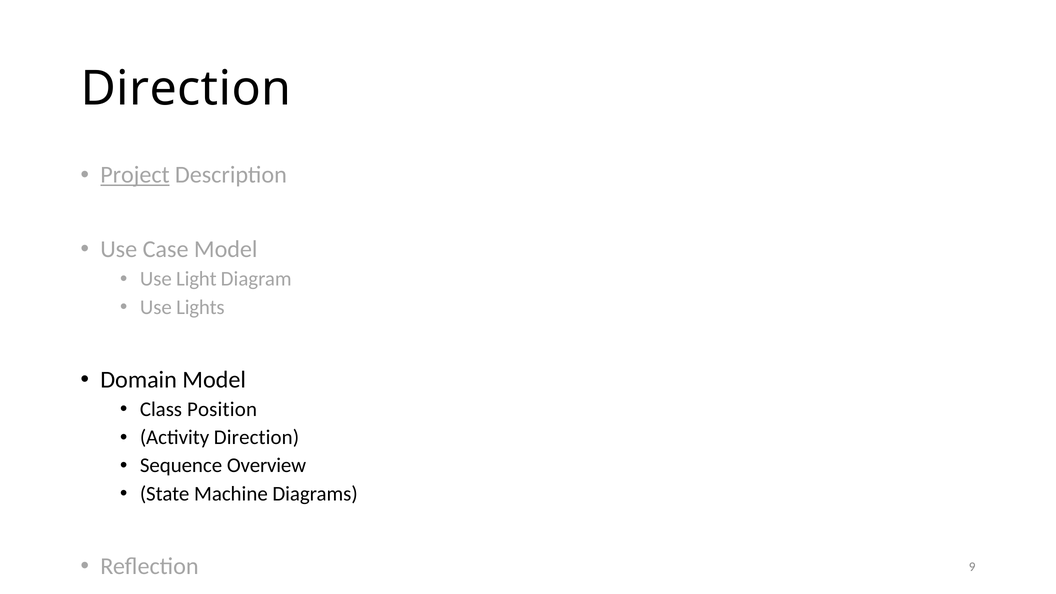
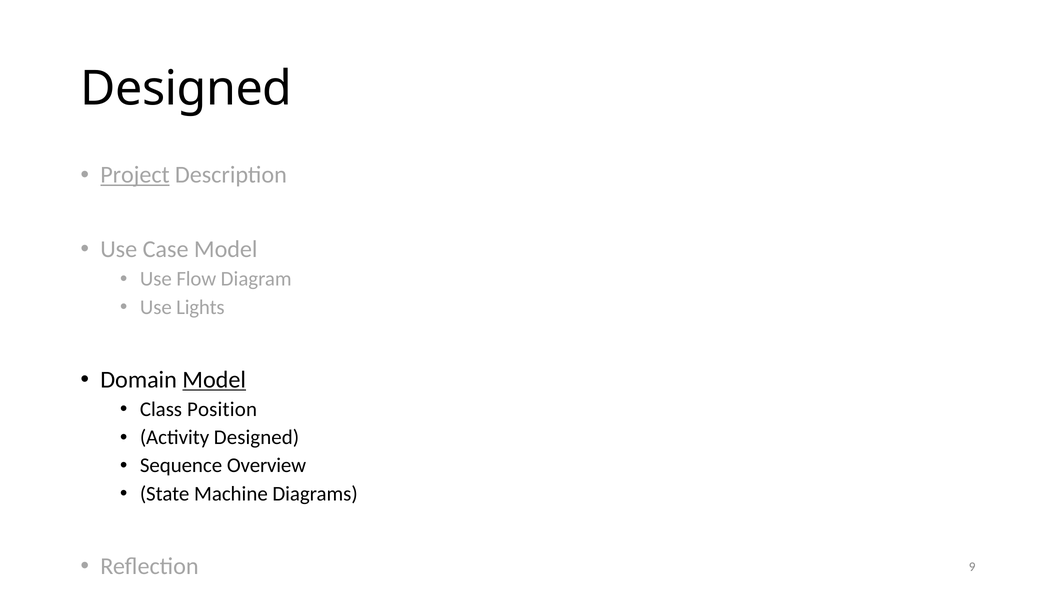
Direction at (186, 89): Direction -> Designed
Light: Light -> Flow
Model at (214, 380) underline: none -> present
Activity Direction: Direction -> Designed
